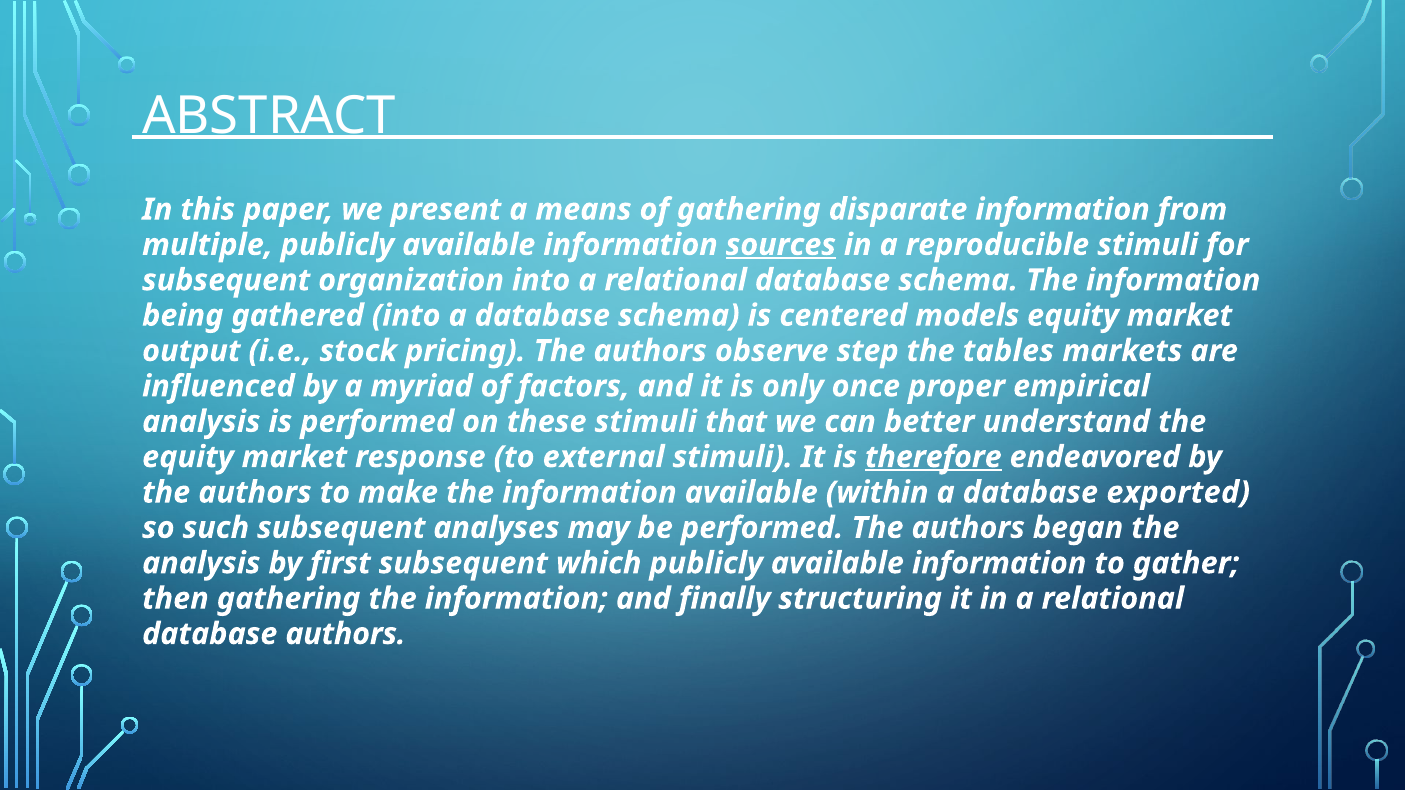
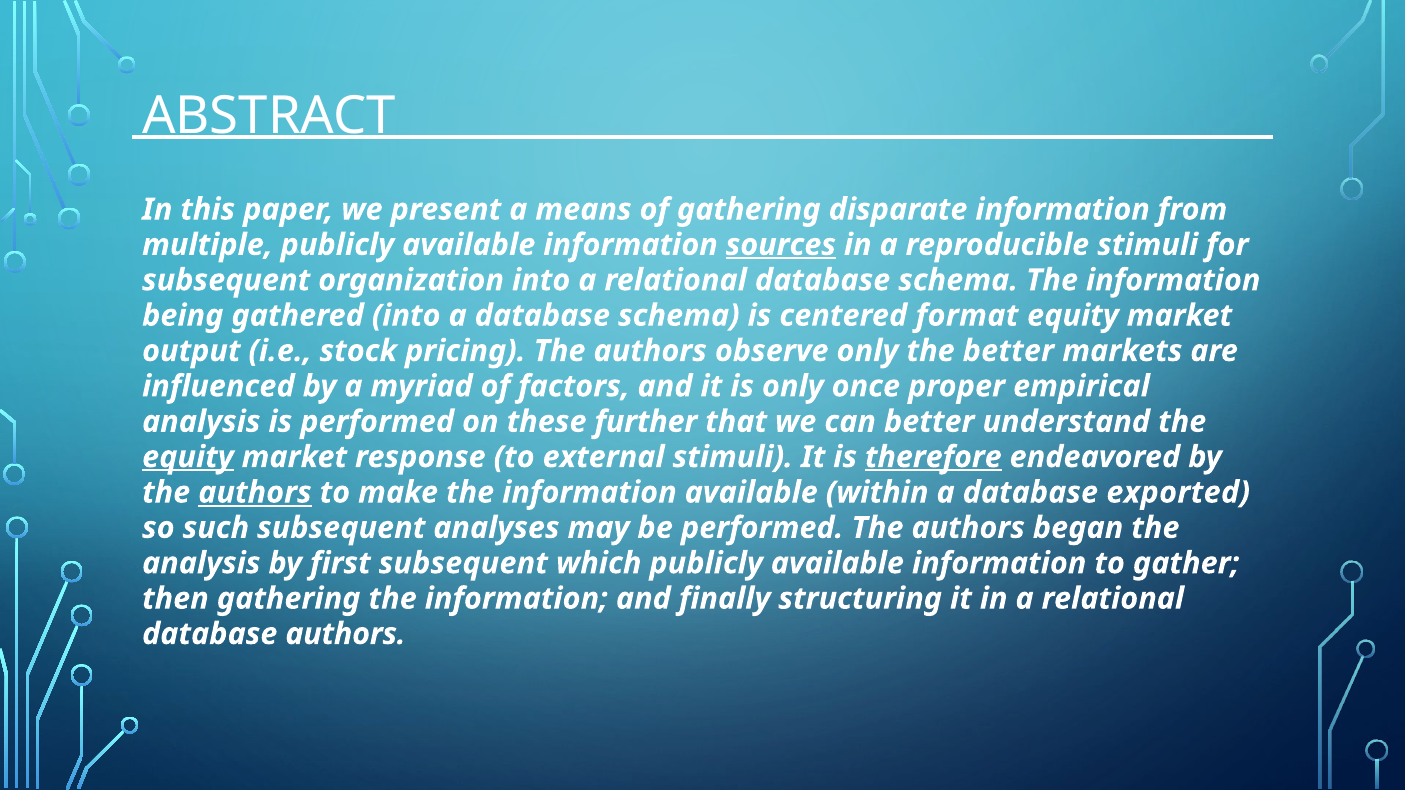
models: models -> format
observe step: step -> only
the tables: tables -> better
these stimuli: stimuli -> further
equity at (188, 457) underline: none -> present
authors at (255, 493) underline: none -> present
